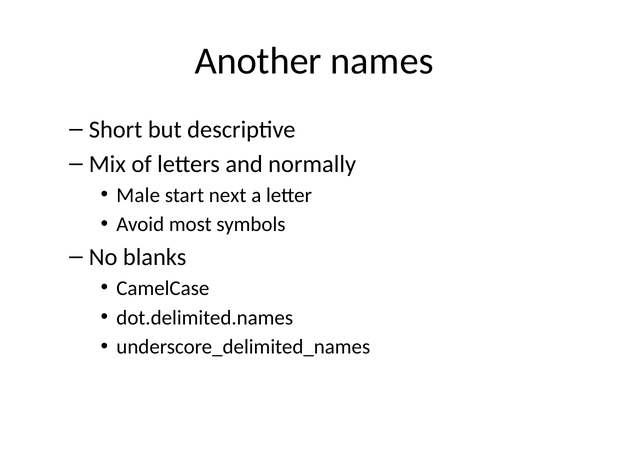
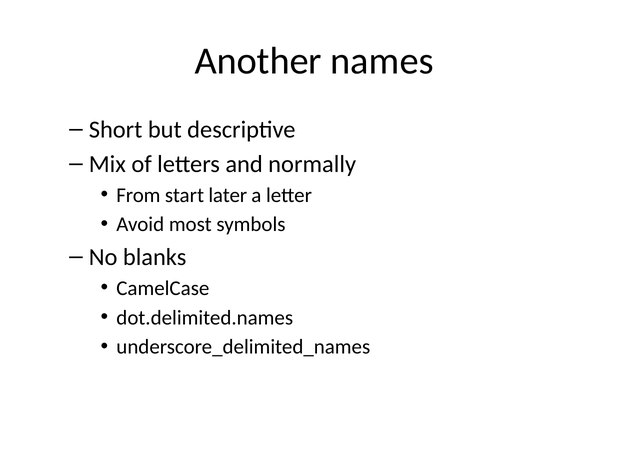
Male: Male -> From
next: next -> later
